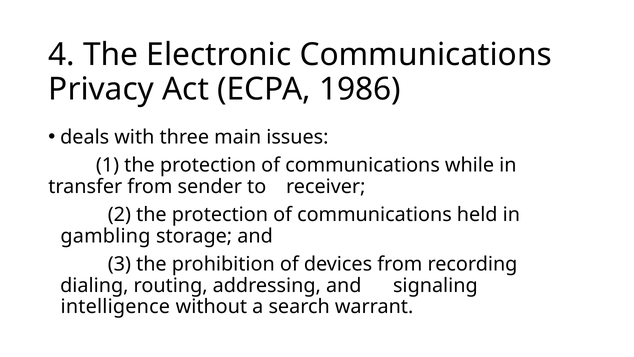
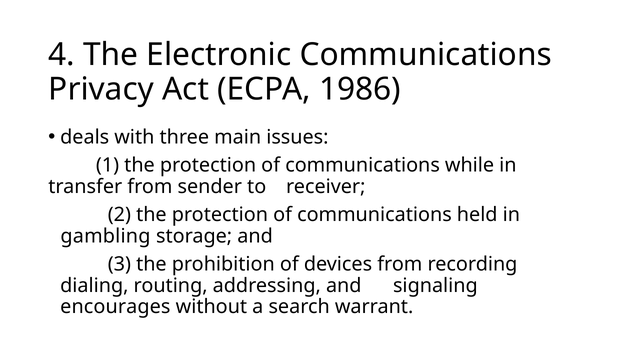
intelligence: intelligence -> encourages
